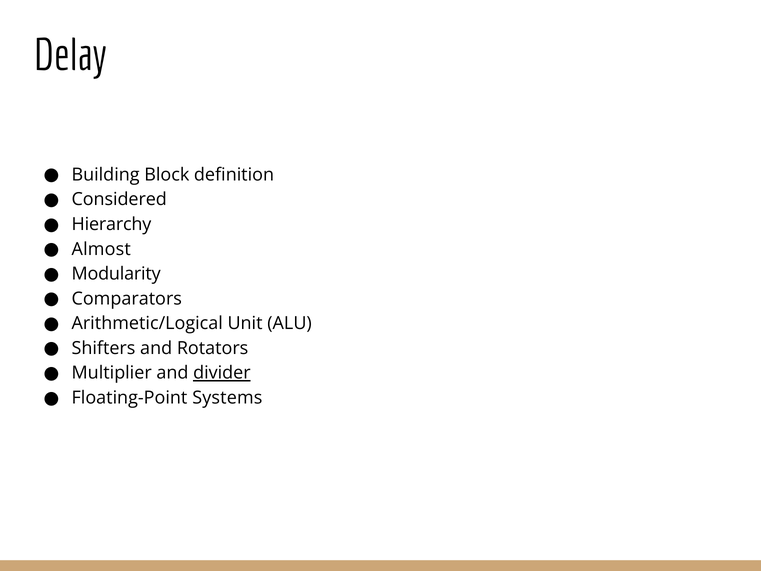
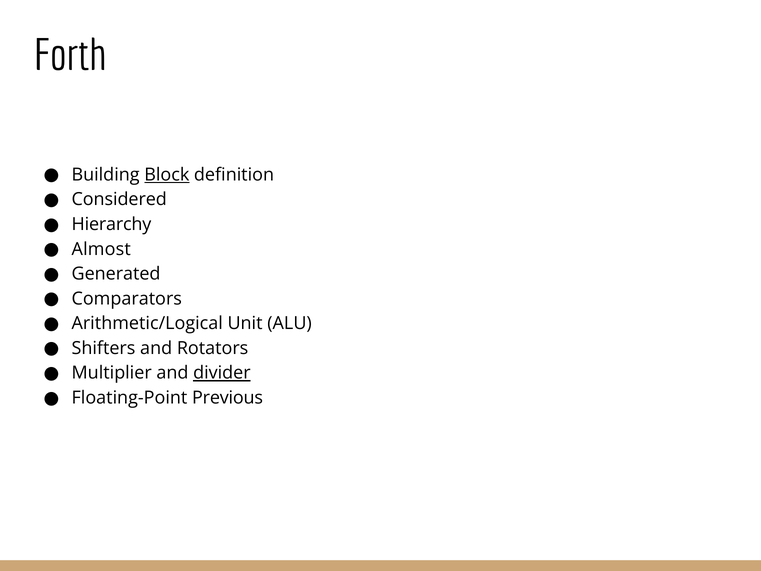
Delay: Delay -> Forth
Block underline: none -> present
Modularity: Modularity -> Generated
Systems: Systems -> Previous
